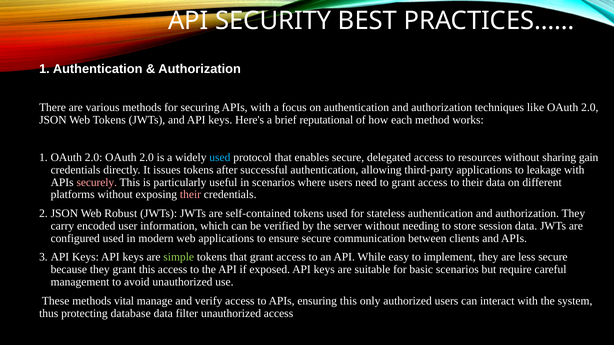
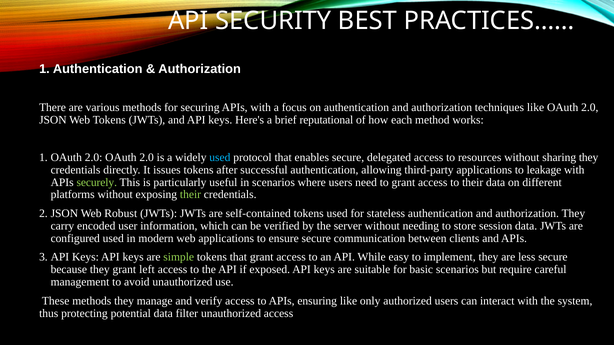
sharing gain: gain -> they
securely colour: pink -> light green
their at (191, 195) colour: pink -> light green
grant this: this -> left
methods vital: vital -> they
ensuring this: this -> like
database: database -> potential
